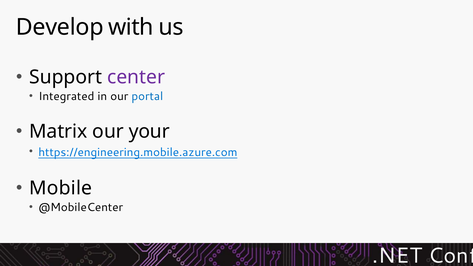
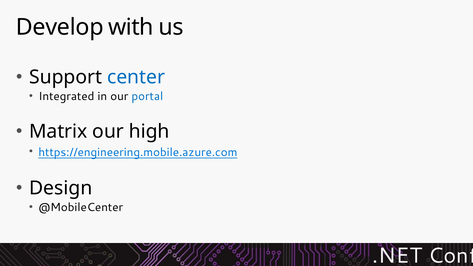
center colour: purple -> blue
your: your -> high
Mobile: Mobile -> Design
